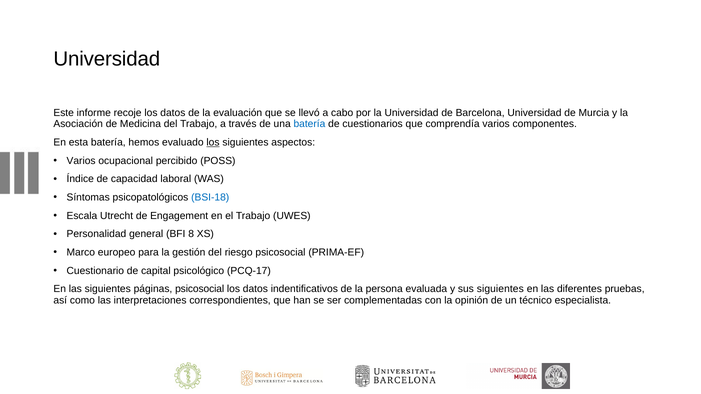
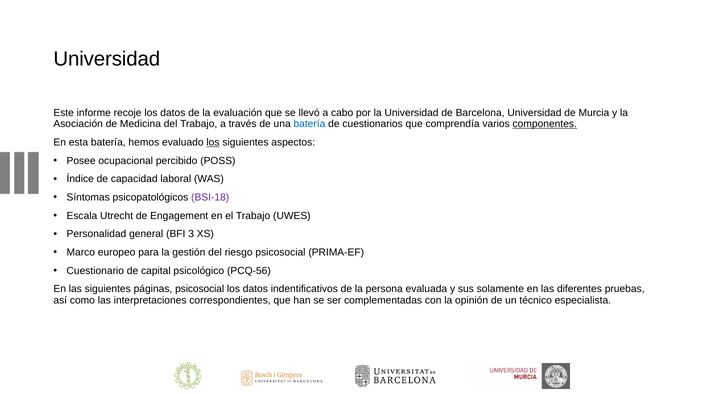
componentes underline: none -> present
Varios at (81, 161): Varios -> Posee
BSI-18 colour: blue -> purple
8: 8 -> 3
PCQ-17: PCQ-17 -> PCQ-56
sus siguientes: siguientes -> solamente
